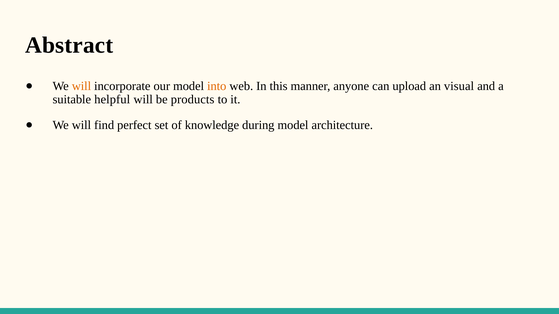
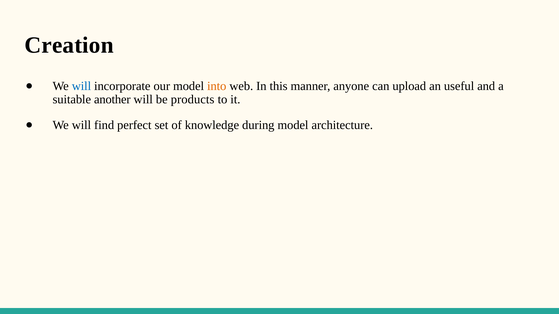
Abstract: Abstract -> Creation
will at (81, 86) colour: orange -> blue
visual: visual -> useful
helpful: helpful -> another
